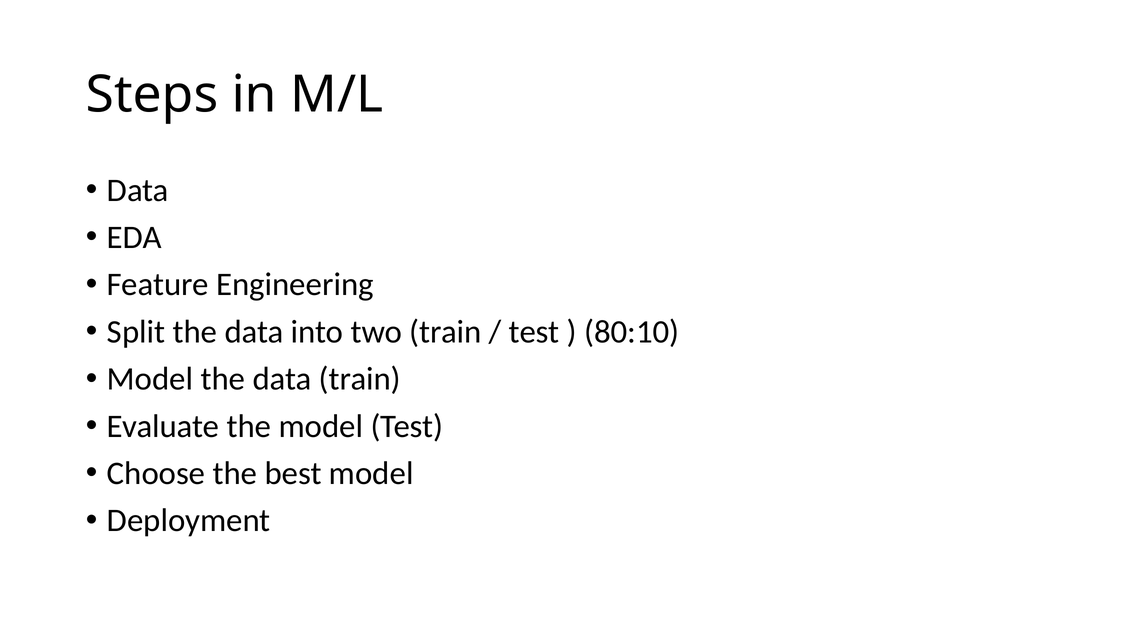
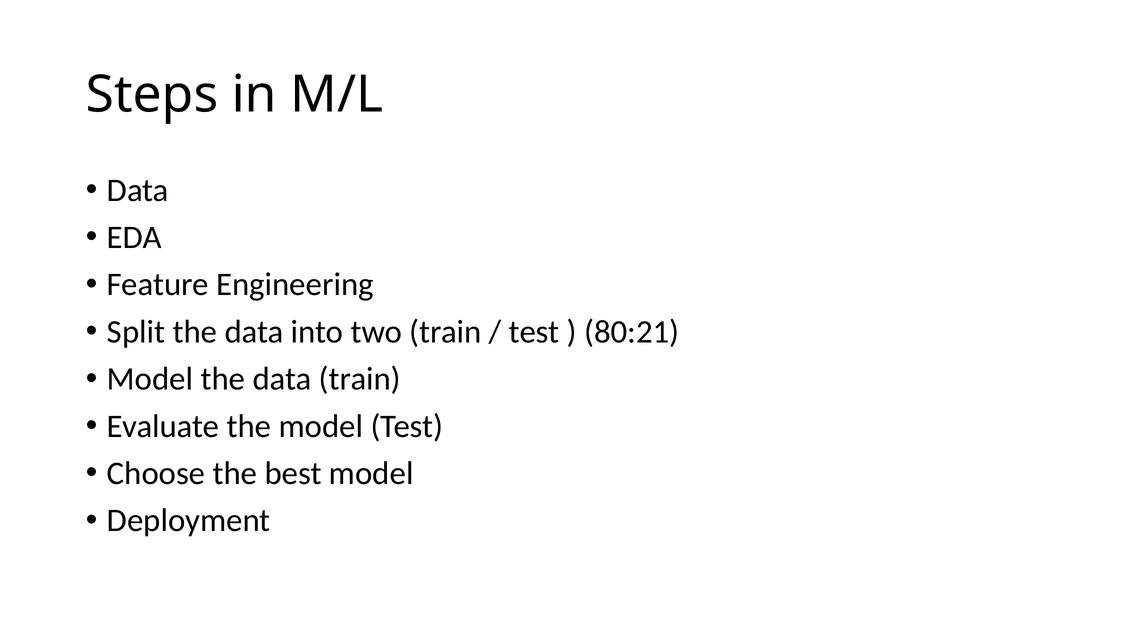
80:10: 80:10 -> 80:21
